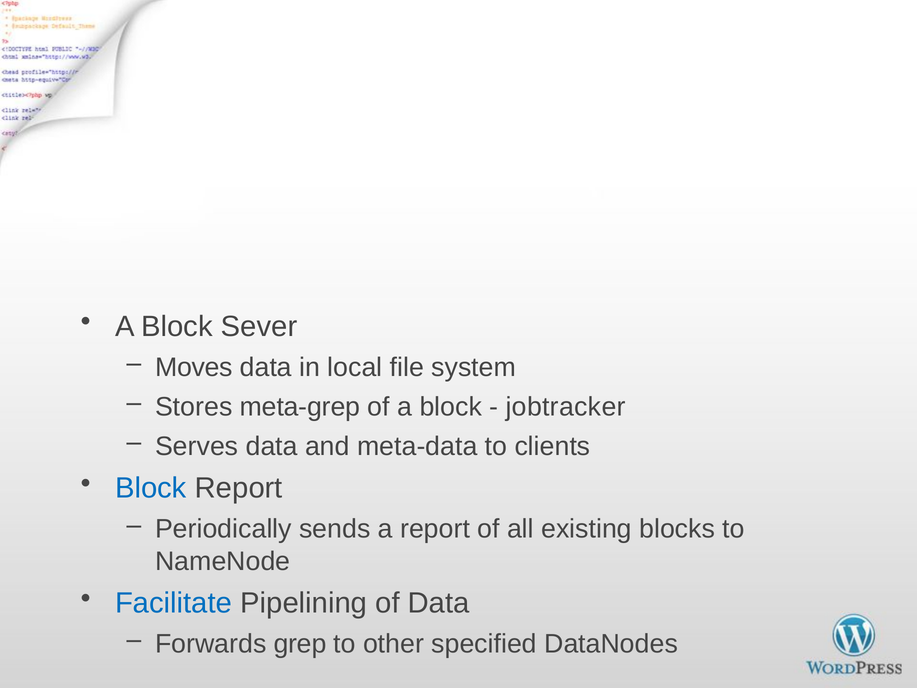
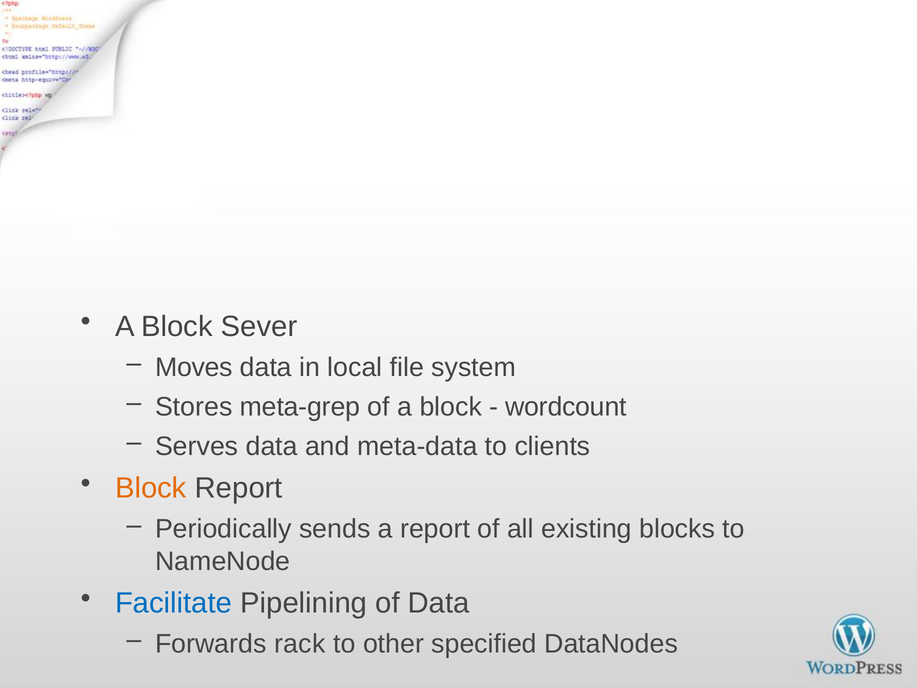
jobtracker: jobtracker -> wordcount
Block at (151, 488) colour: blue -> orange
grep: grep -> rack
